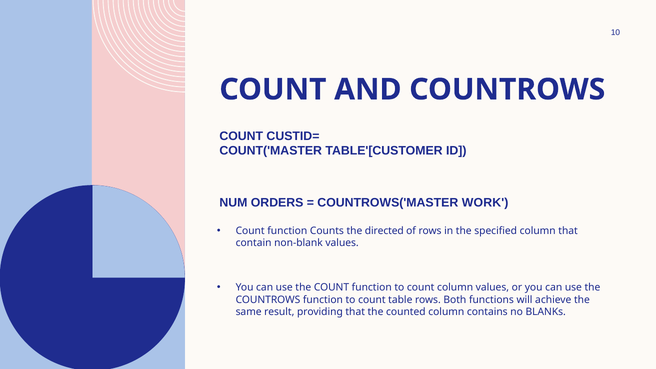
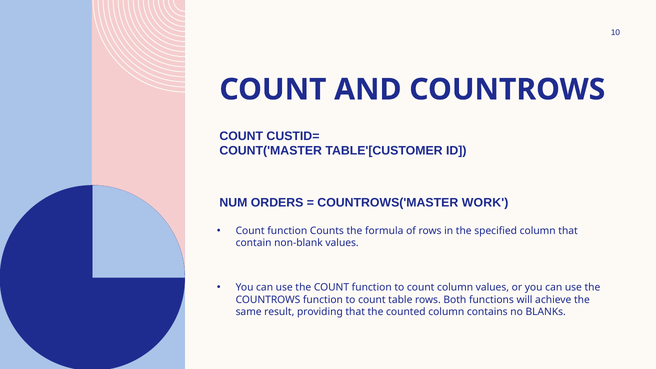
directed: directed -> formula
